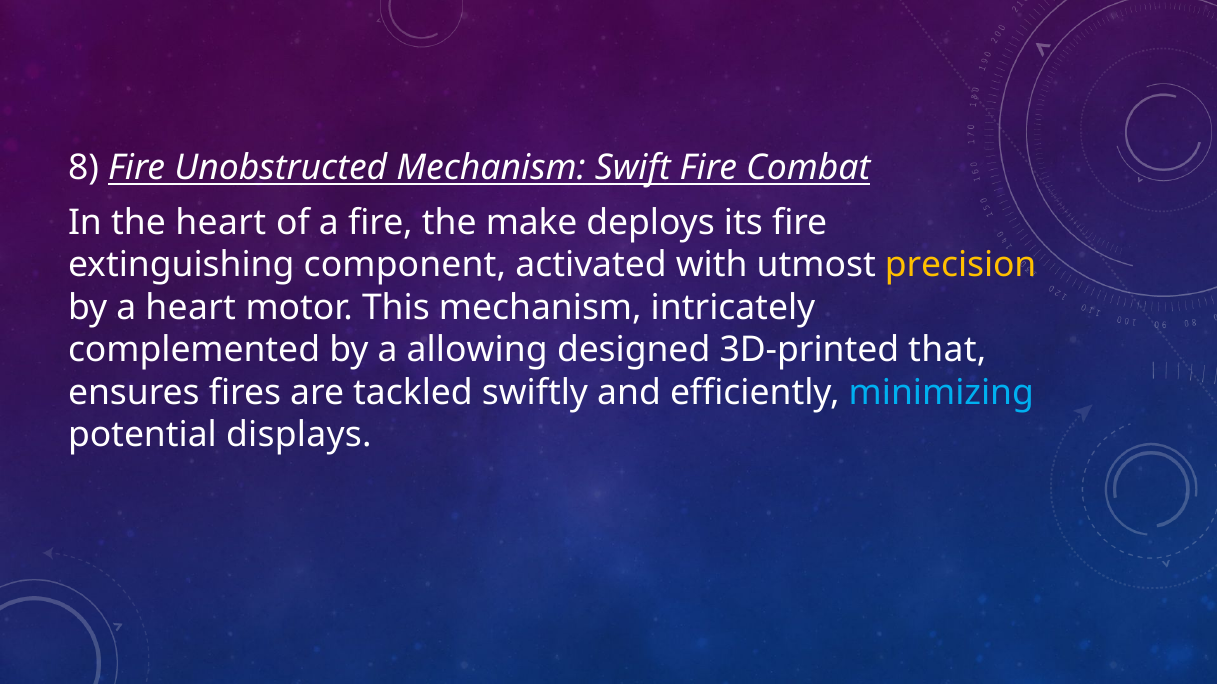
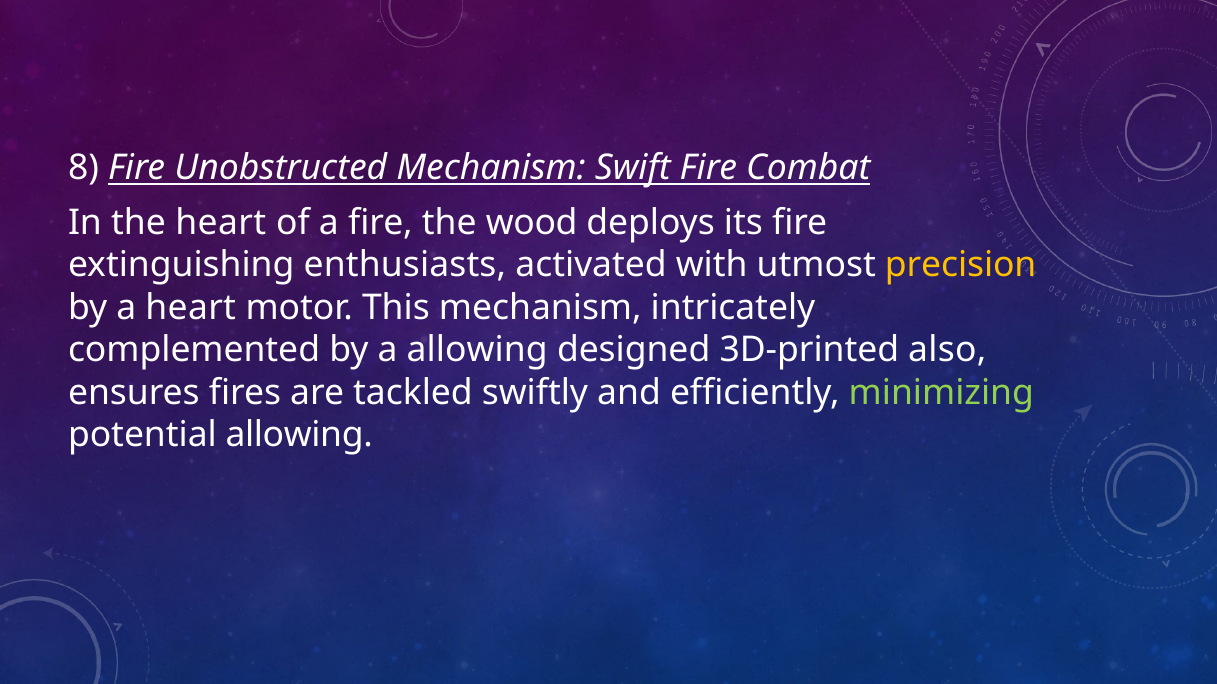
make: make -> wood
component: component -> enthusiasts
that: that -> also
minimizing colour: light blue -> light green
potential displays: displays -> allowing
